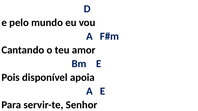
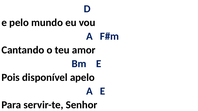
apoia: apoia -> apelo
